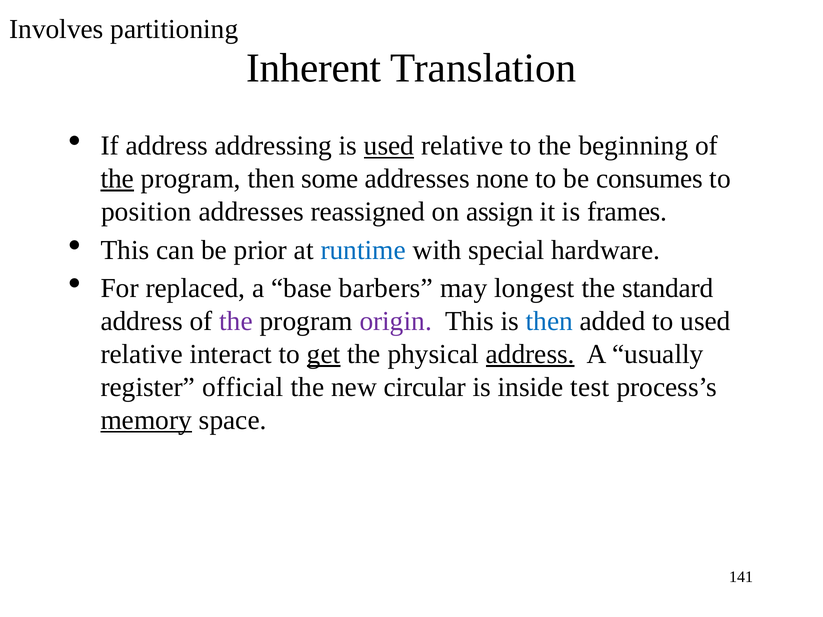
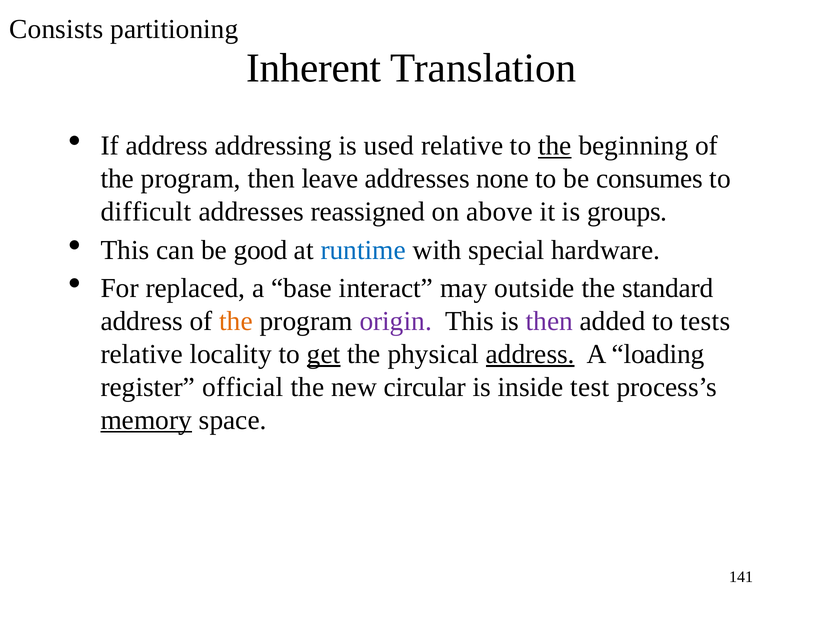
Involves: Involves -> Consists
used at (389, 146) underline: present -> none
the at (555, 146) underline: none -> present
the at (117, 179) underline: present -> none
some: some -> leave
position: position -> difficult
assign: assign -> above
frames: frames -> groups
prior: prior -> good
barbers: barbers -> interact
longest: longest -> outside
the at (236, 321) colour: purple -> orange
then at (549, 321) colour: blue -> purple
to used: used -> tests
interact: interact -> locality
usually: usually -> loading
